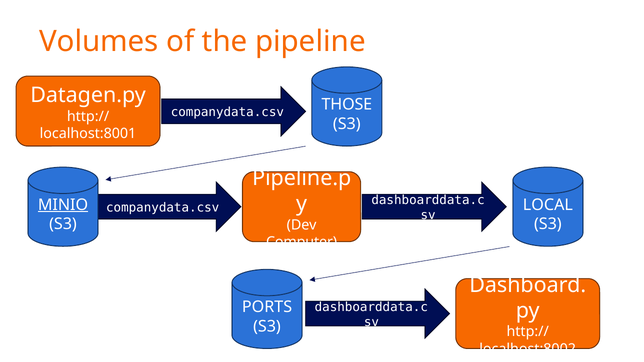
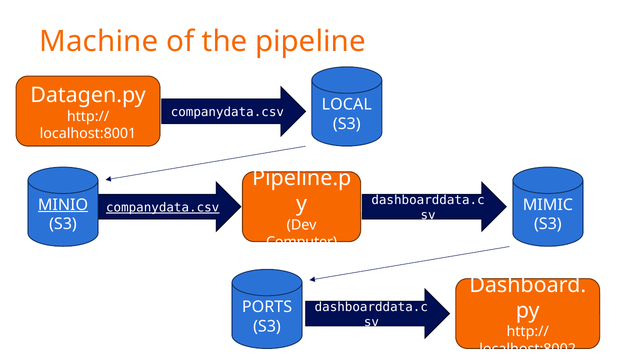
Volumes: Volumes -> Machine
THOSE: THOSE -> LOCAL
LOCAL: LOCAL -> MIMIC
companydata.csv at (163, 208) underline: none -> present
